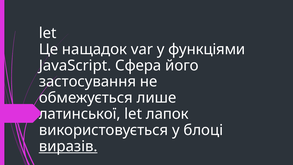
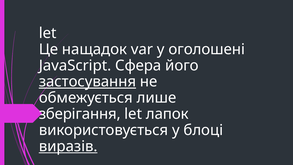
функціями: функціями -> оголошені
застосування underline: none -> present
латинської: латинської -> зберігання
